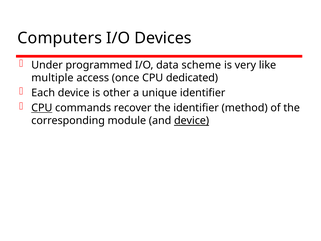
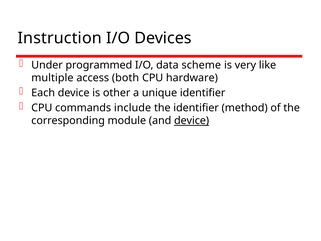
Computers: Computers -> Instruction
once: once -> both
dedicated: dedicated -> hardware
CPU at (42, 108) underline: present -> none
recover: recover -> include
